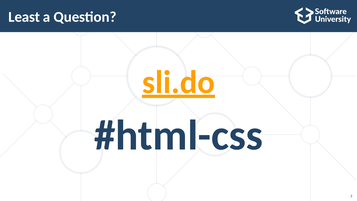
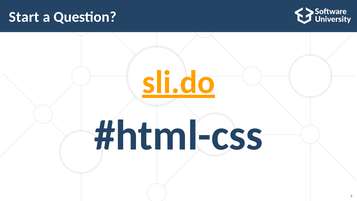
Least: Least -> Start
